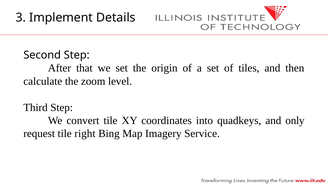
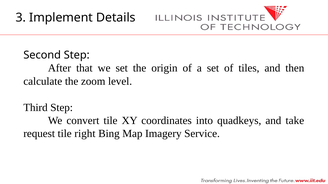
only: only -> take
